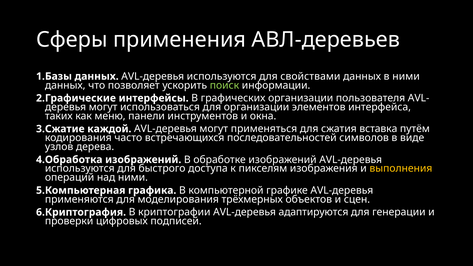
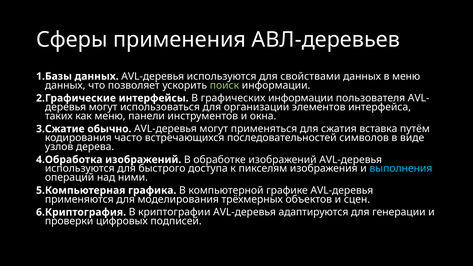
в ними: ними -> меню
графических организации: организации -> информации
каждой: каждой -> обычно
выполнения colour: yellow -> light blue
